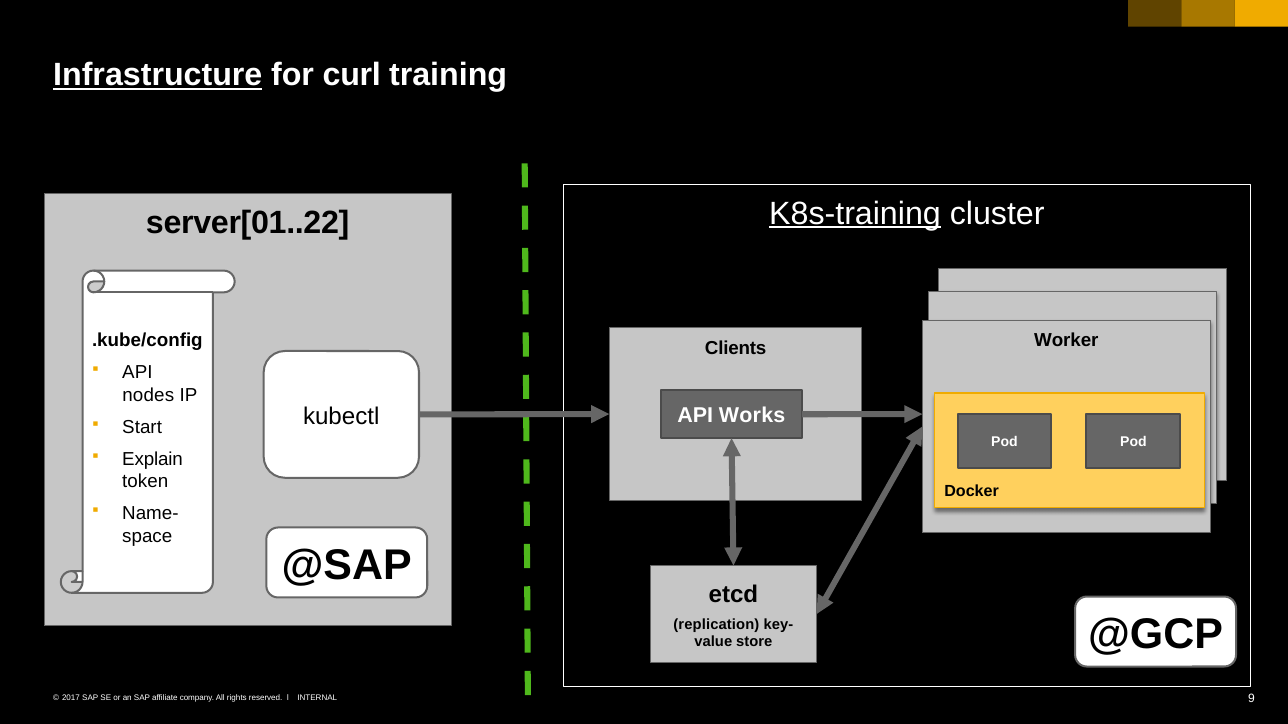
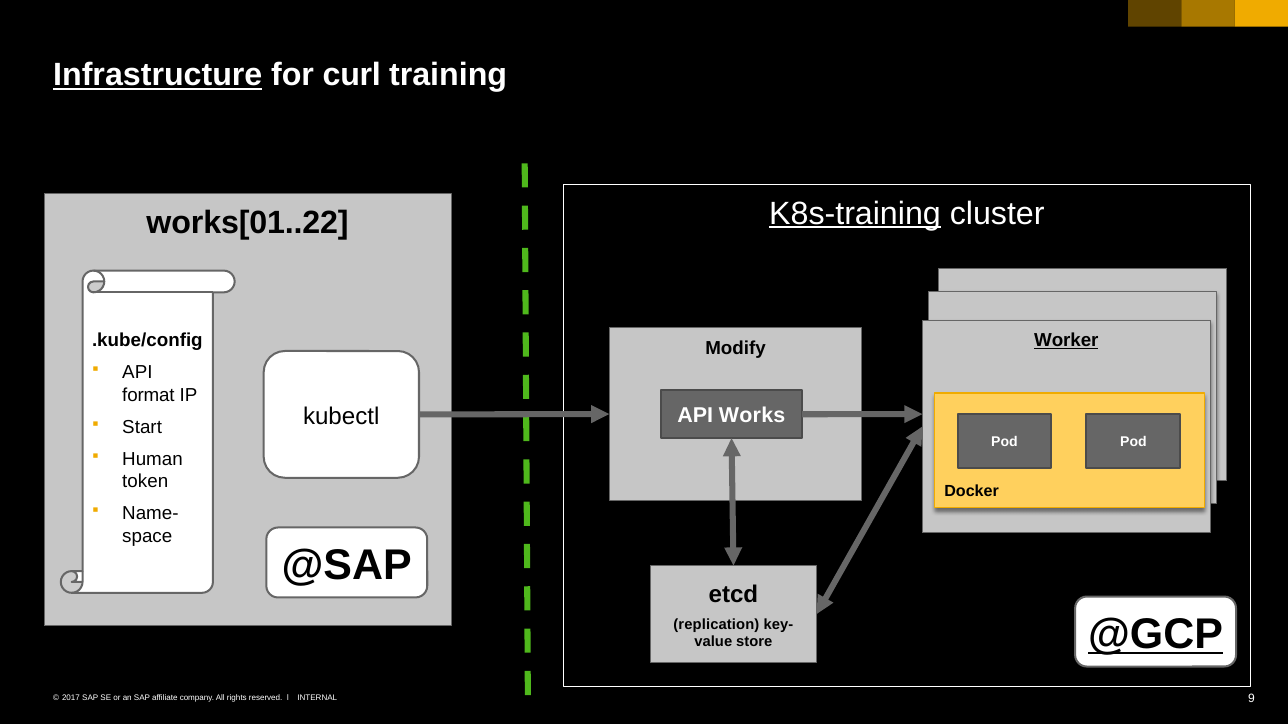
server[01..22: server[01..22 -> works[01..22
Worker underline: none -> present
Clients: Clients -> Modify
nodes: nodes -> format
Explain: Explain -> Human
@GCP underline: none -> present
